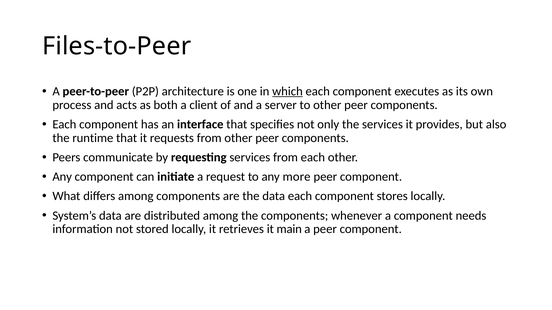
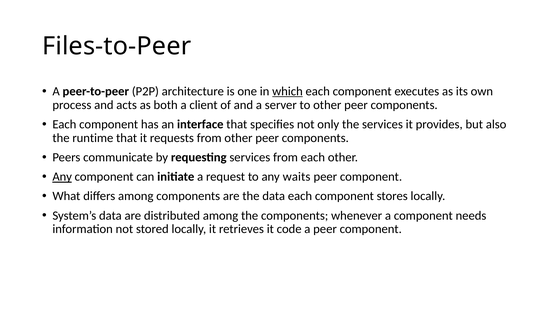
Any at (62, 177) underline: none -> present
more: more -> waits
main: main -> code
